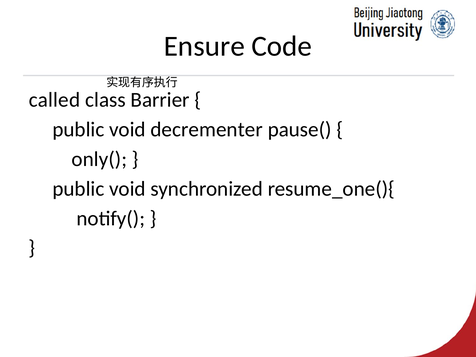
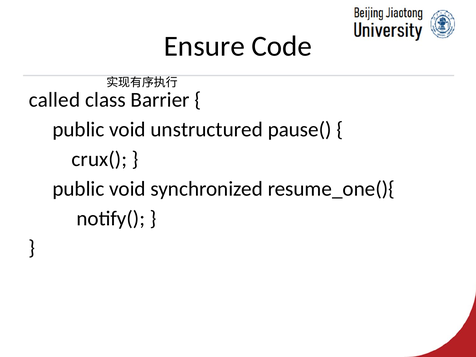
decrementer: decrementer -> unstructured
only(: only( -> crux(
